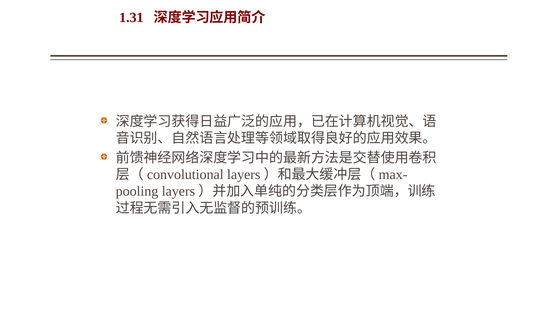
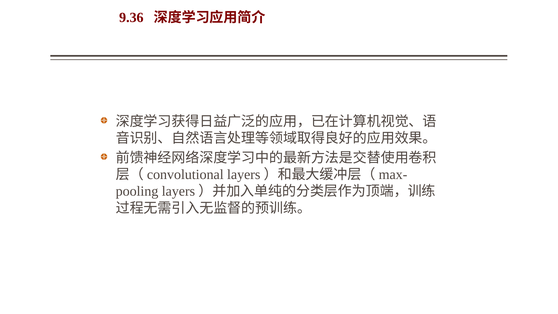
1.31: 1.31 -> 9.36
